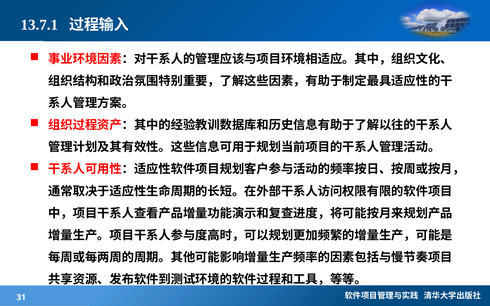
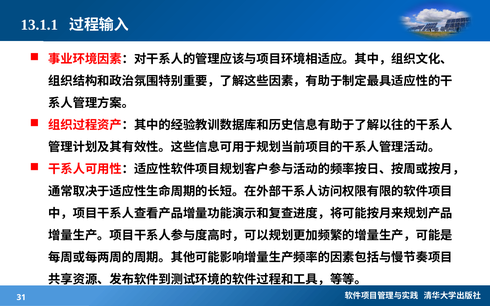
13.7.1: 13.7.1 -> 13.1.1
